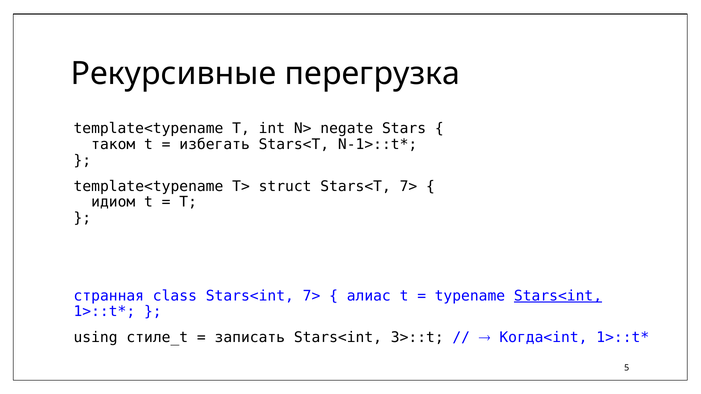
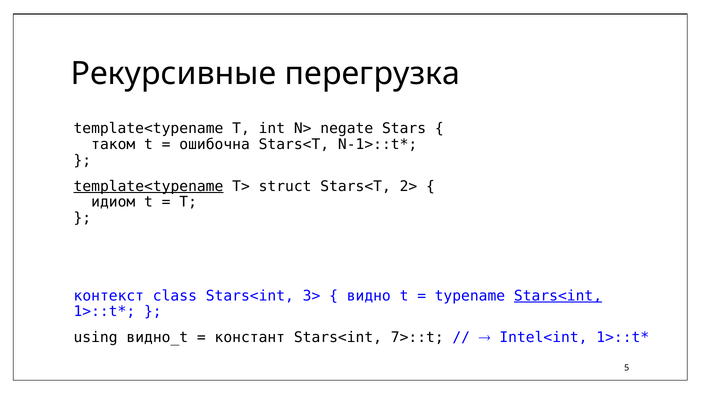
избегать: избегать -> ошибочна
template<typename at (148, 186) underline: none -> present
Stars<T 7>: 7> -> 2>
странная: странная -> контекст
Stars<int 7>: 7> -> 3>
алиас: алиас -> видно
стиле_t: стиле_t -> видно_t
записать: записать -> констант
3>::t: 3>::t -> 7>::t
Когда<int: Когда<int -> Intel<int
